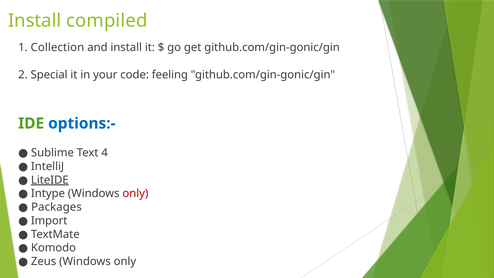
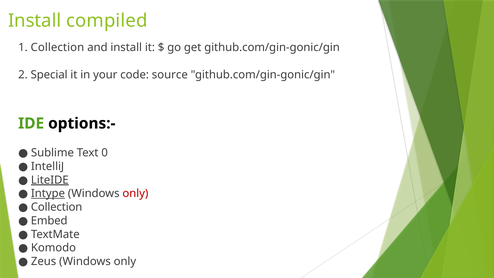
feeling: feeling -> source
options:- colour: blue -> black
4: 4 -> 0
Intype underline: none -> present
Packages at (56, 207): Packages -> Collection
Import: Import -> Embed
